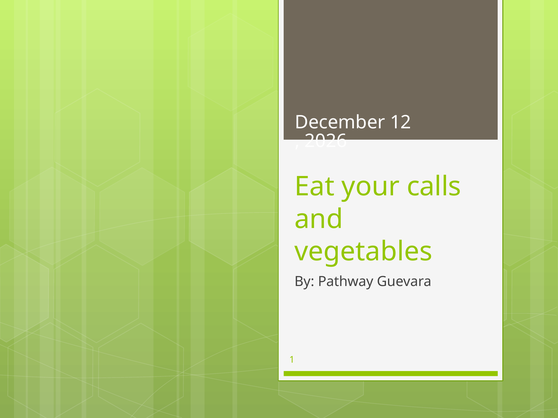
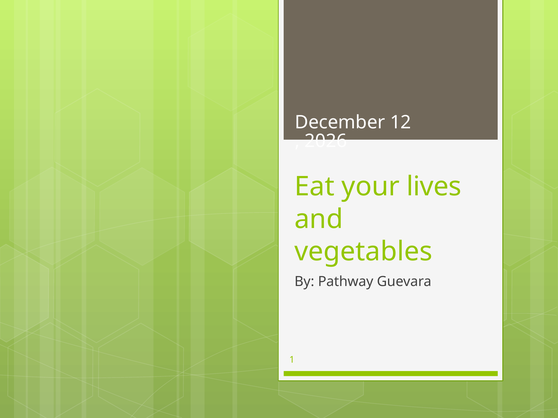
calls: calls -> lives
